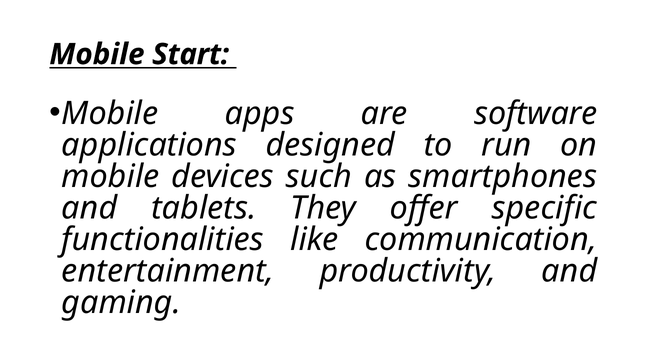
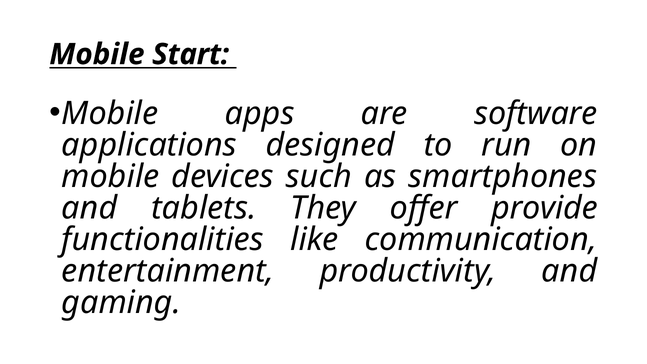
specific: specific -> provide
